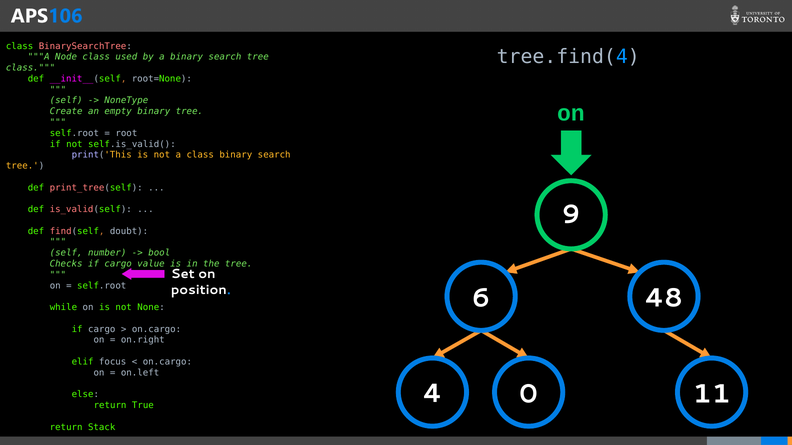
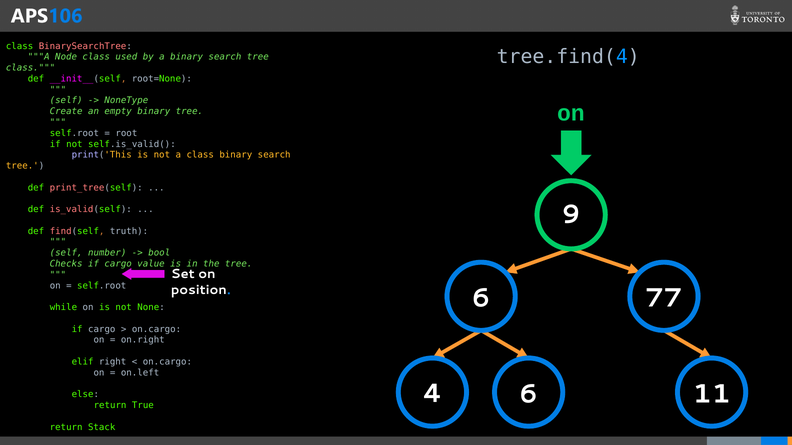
doubt: doubt -> truth
48: 48 -> 77
focus: focus -> right
4 0: 0 -> 6
